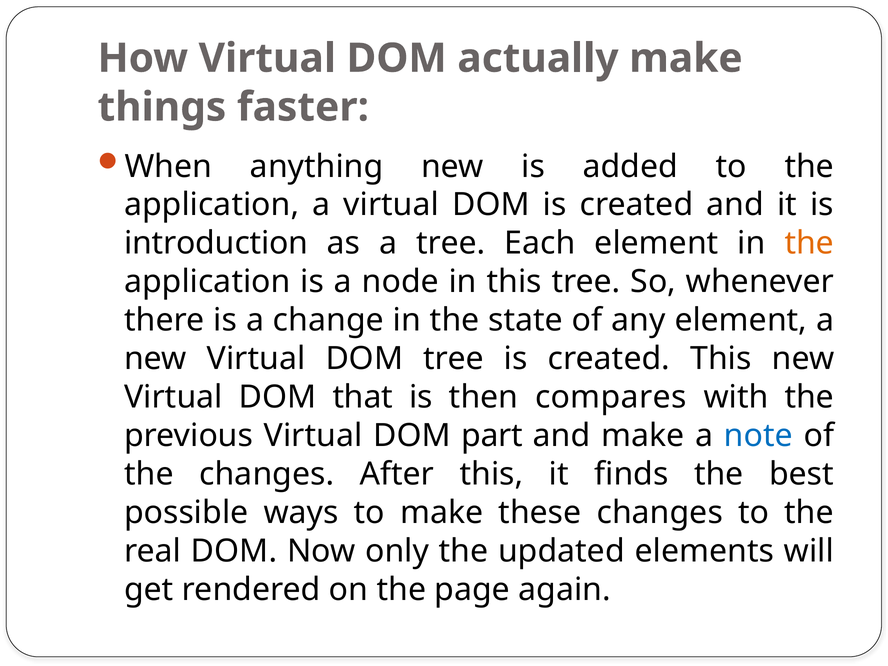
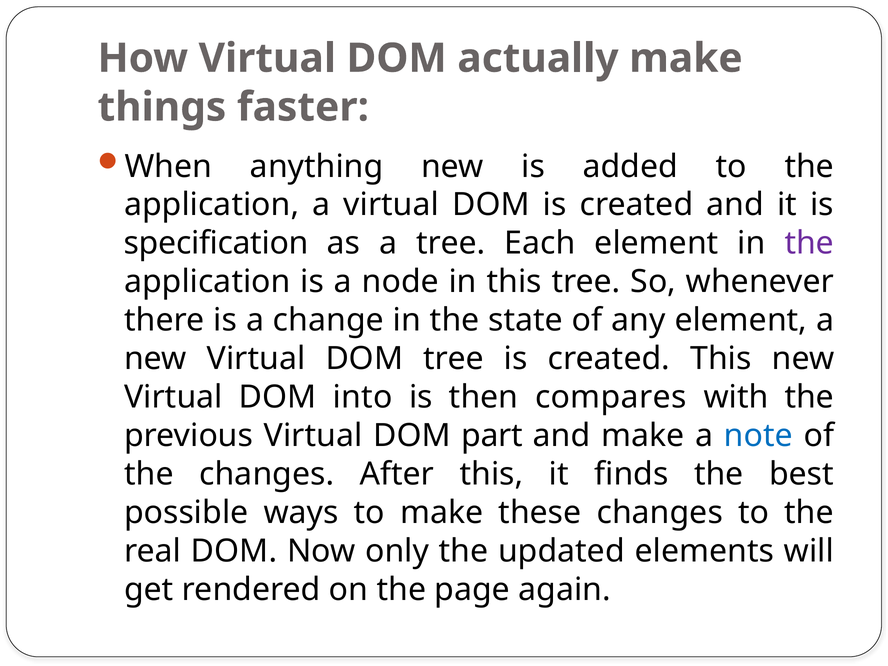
introduction: introduction -> specification
the at (809, 243) colour: orange -> purple
that: that -> into
